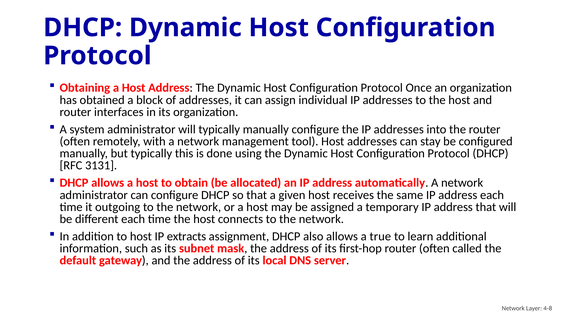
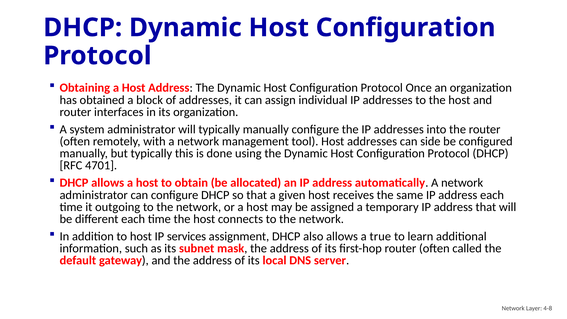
stay: stay -> side
3131: 3131 -> 4701
extracts: extracts -> services
